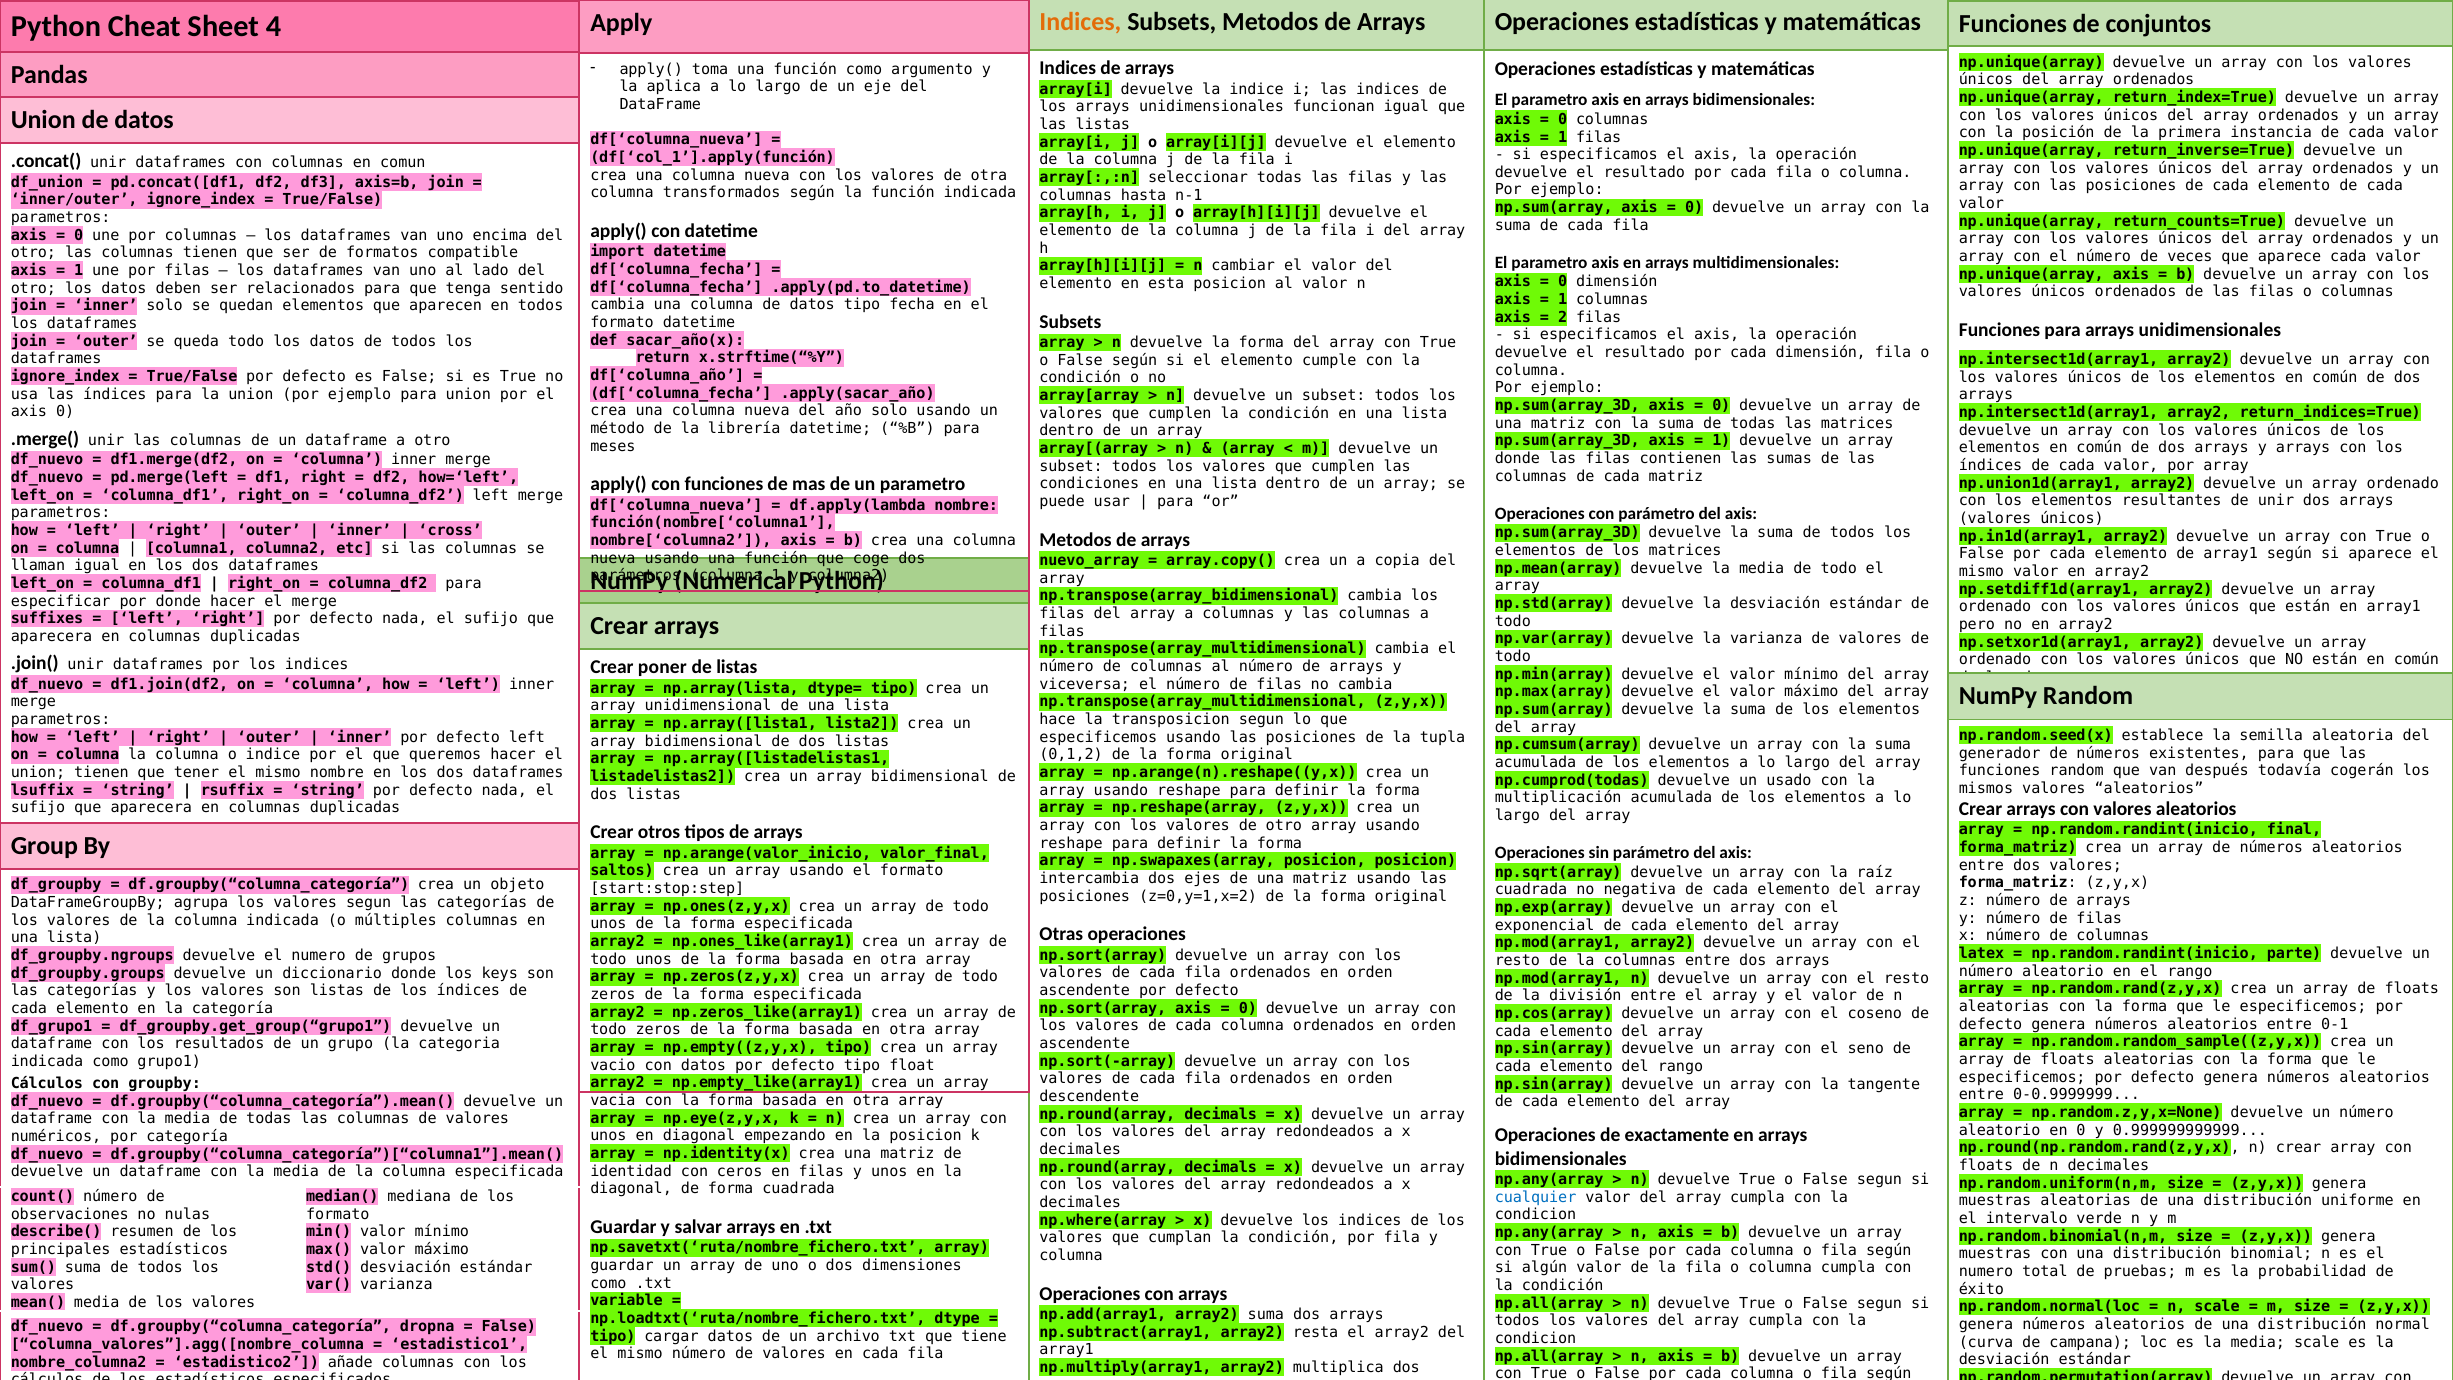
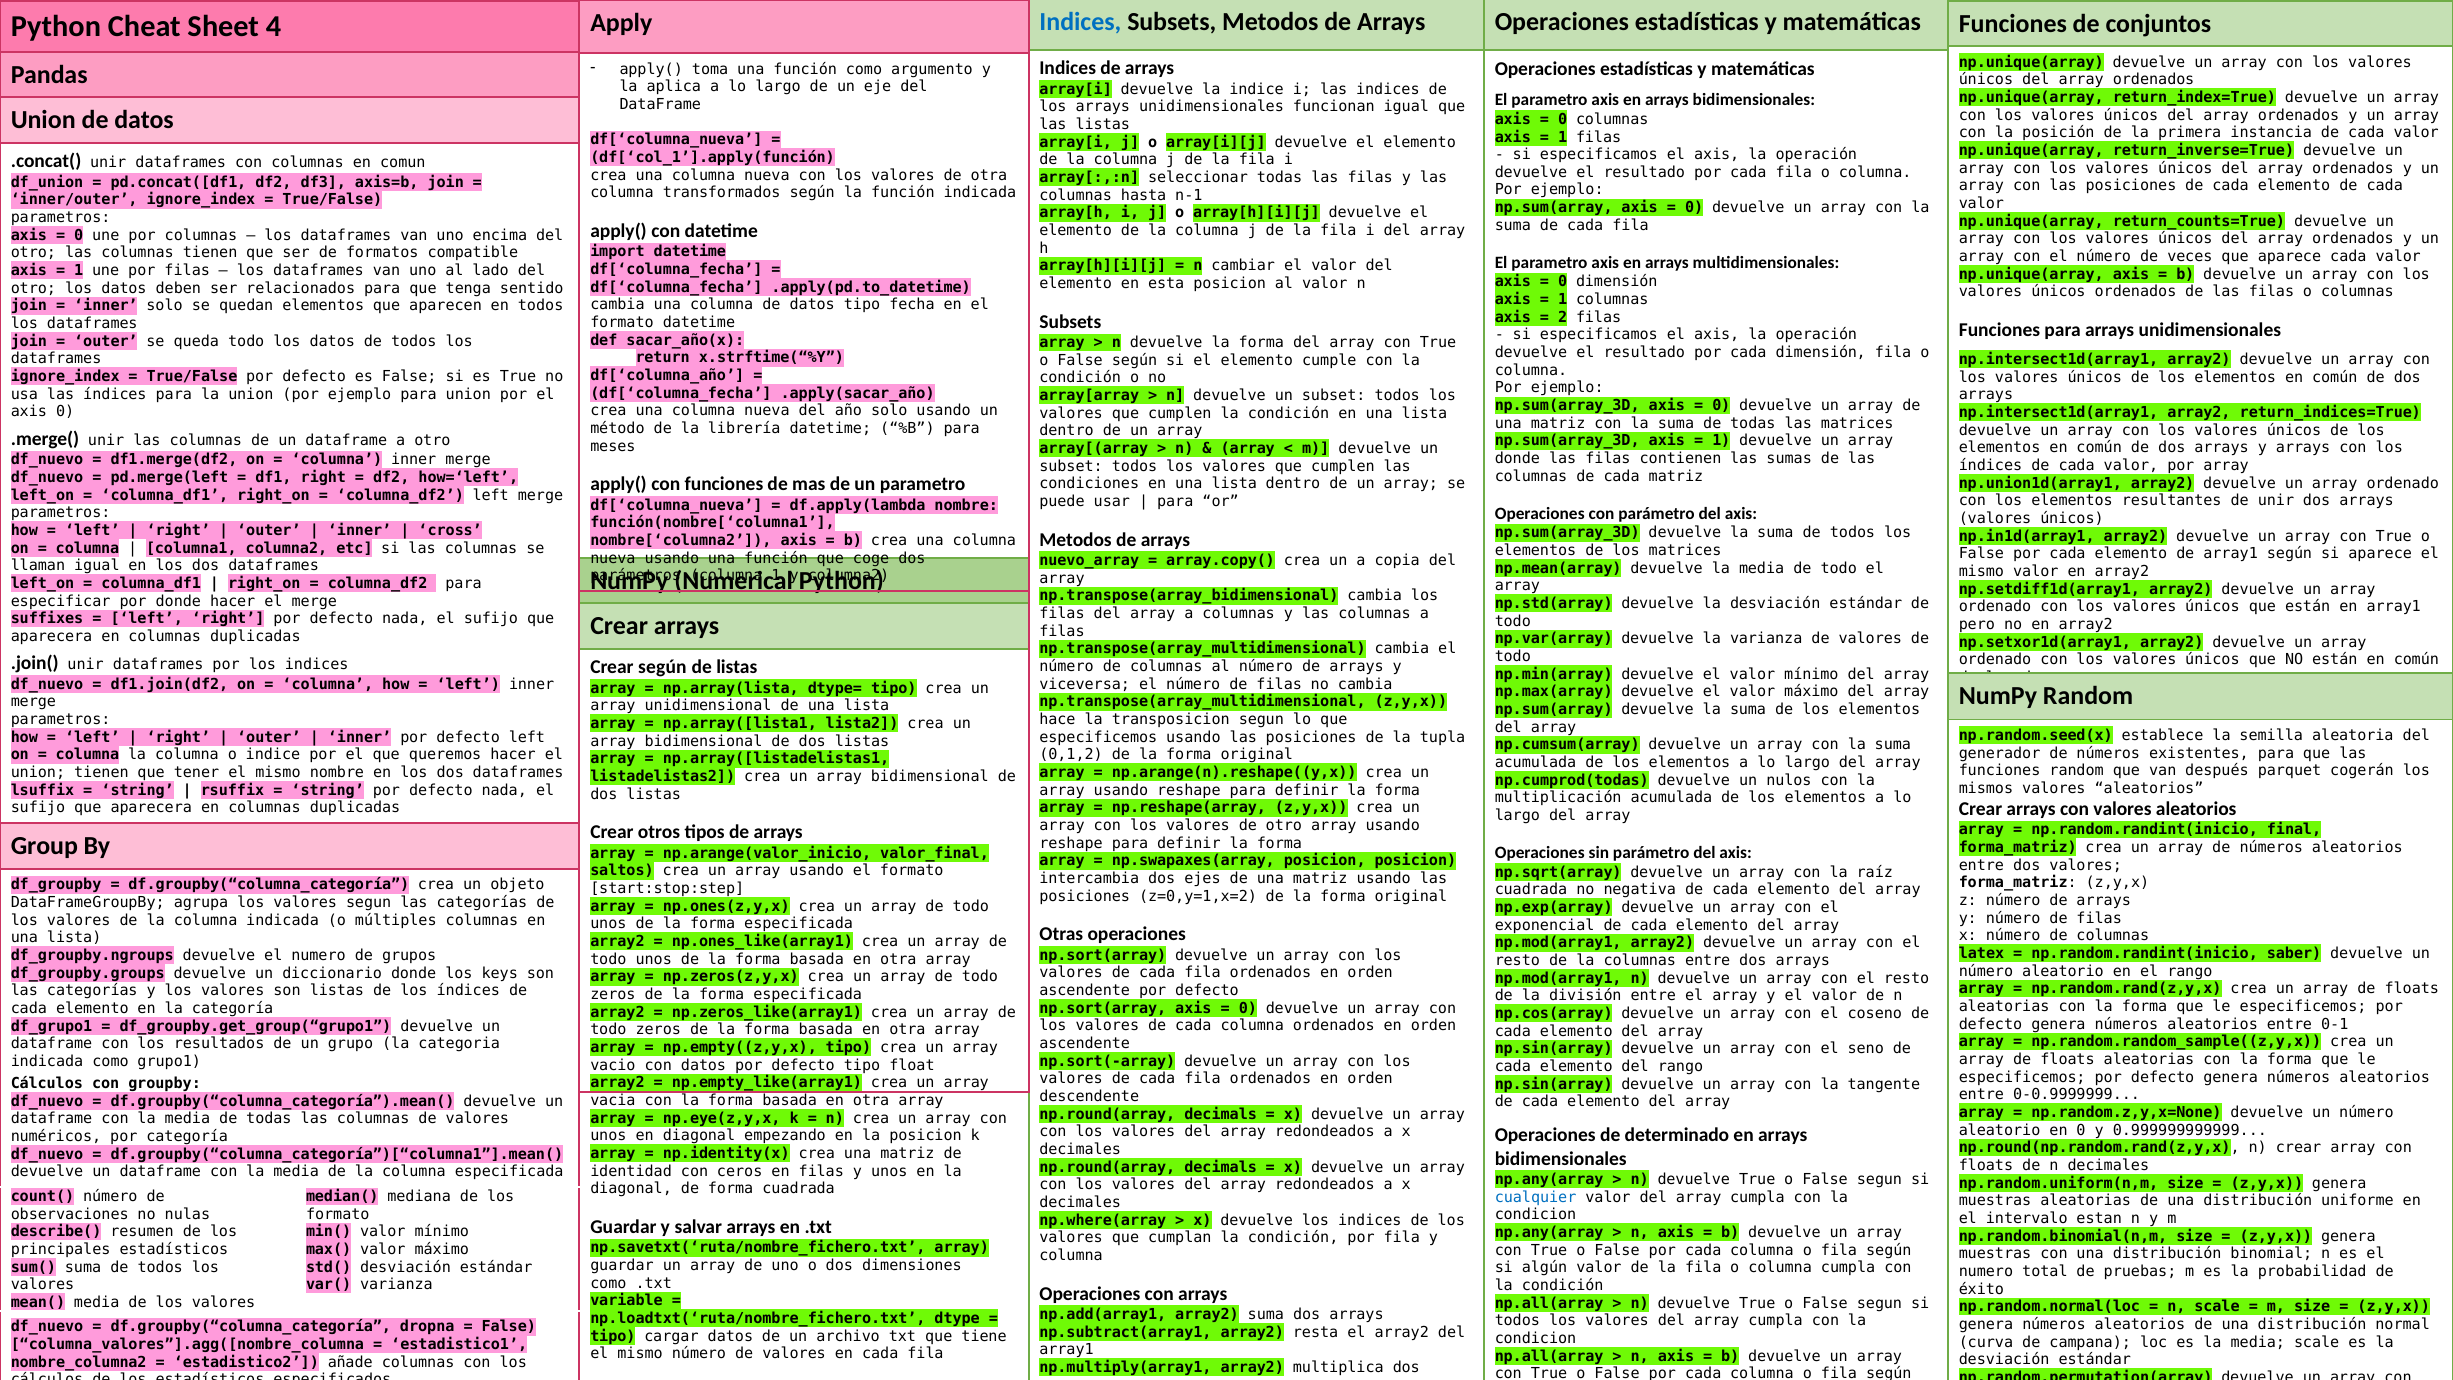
Indices at (1080, 22) colour: orange -> blue
Crear poner: poner -> según
todavía: todavía -> parquet
usado: usado -> nulos
parte: parte -> saber
exactamente: exactamente -> determinado
verde: verde -> estan
